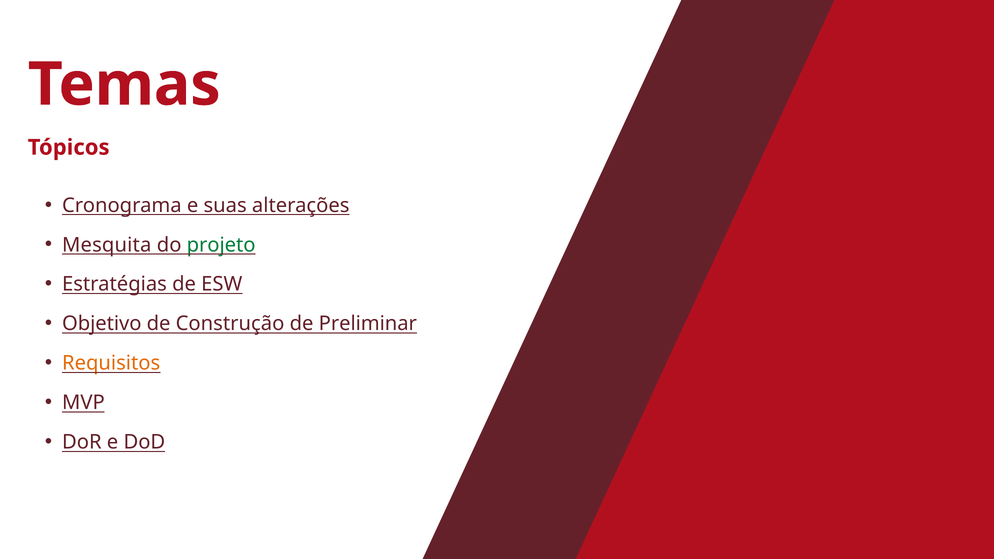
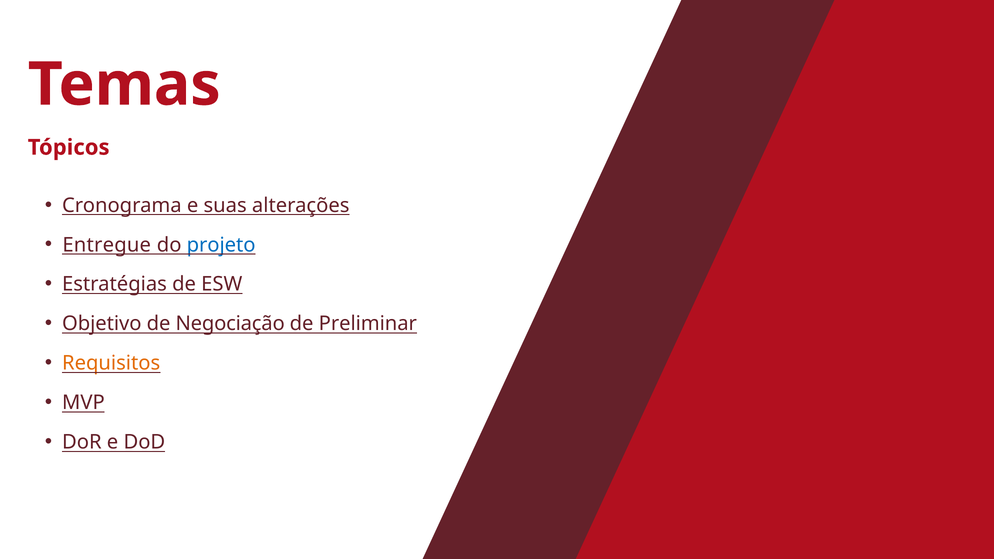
Mesquita: Mesquita -> Entregue
projeto colour: green -> blue
Construção: Construção -> Negociação
